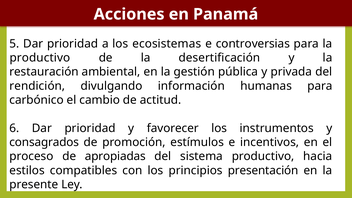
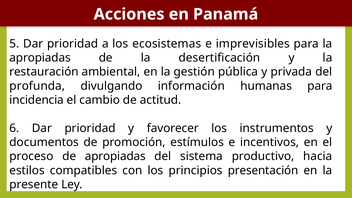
controversias: controversias -> imprevisibles
productivo at (40, 58): productivo -> apropiadas
rendición: rendición -> profunda
carbónico: carbónico -> incidencia
consagrados: consagrados -> documentos
